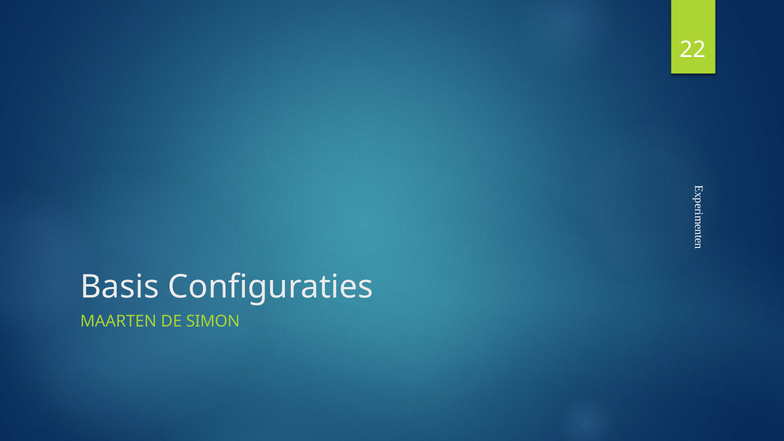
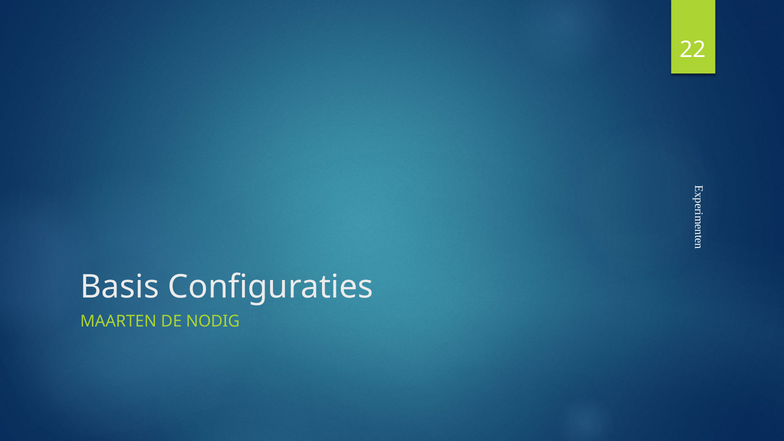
SIMON: SIMON -> NODIG
